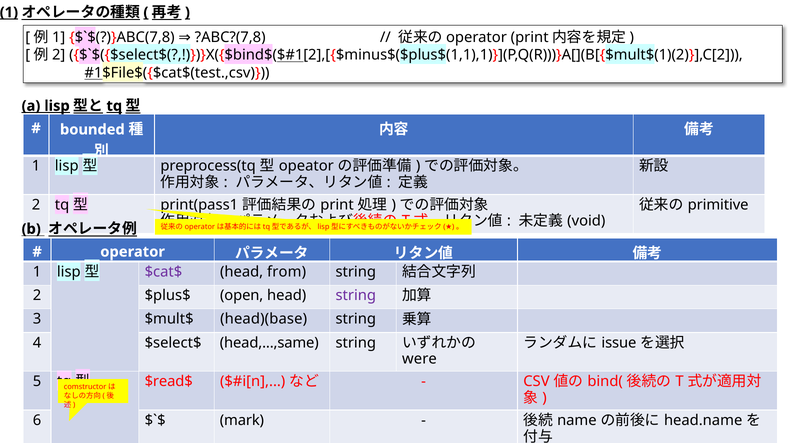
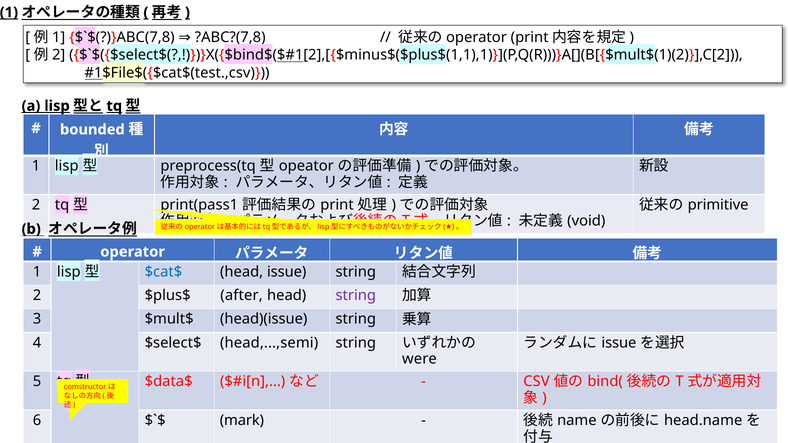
$cat$ colour: purple -> blue
head from: from -> issue
$plus$ open: open -> after
head)(base: head)(base -> head)(issue
head,...,same: head,...,same -> head,...,semi
$read$: $read$ -> $data$
